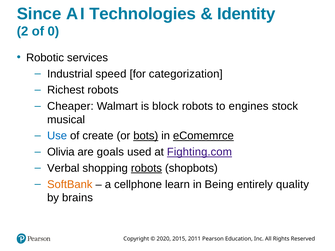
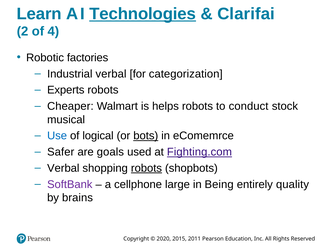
Since: Since -> Learn
Technologies underline: none -> present
Identity: Identity -> Clarifai
0: 0 -> 4
services: services -> factories
Industrial speed: speed -> verbal
Richest: Richest -> Experts
block: block -> helps
engines: engines -> conduct
create: create -> logical
eComemrce underline: present -> none
Olivia: Olivia -> Safer
SoftBank colour: orange -> purple
learn: learn -> large
